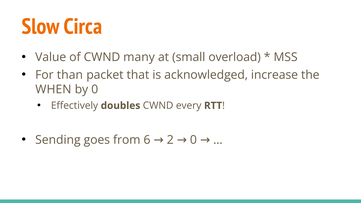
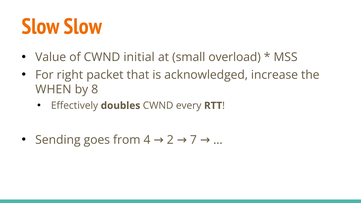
Slow Circa: Circa -> Slow
many: many -> initial
than: than -> right
by 0: 0 -> 8
6: 6 -> 4
2 0: 0 -> 7
